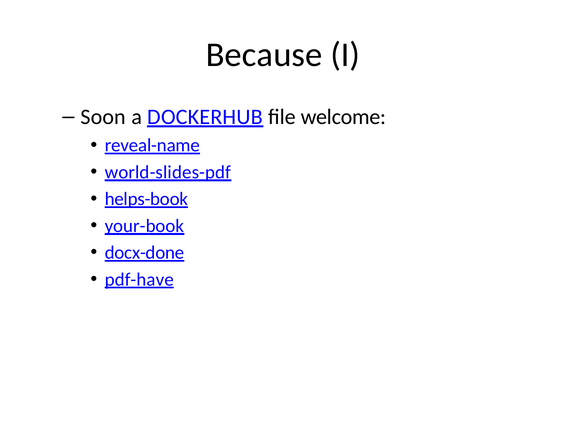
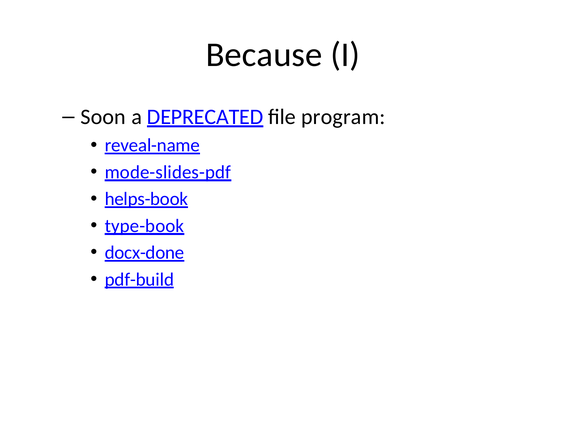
DOCKERHUB: DOCKERHUB -> DEPRECATED
welcome: welcome -> program
world-slides-pdf: world-slides-pdf -> mode-slides-pdf
your-book: your-book -> type-book
pdf-have: pdf-have -> pdf-build
